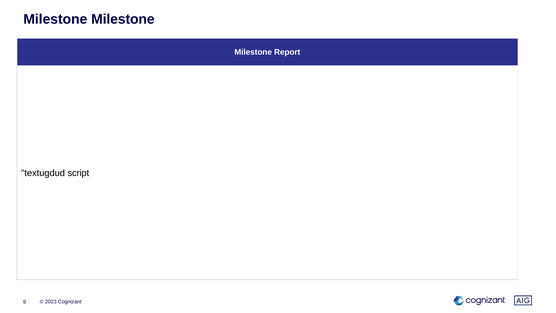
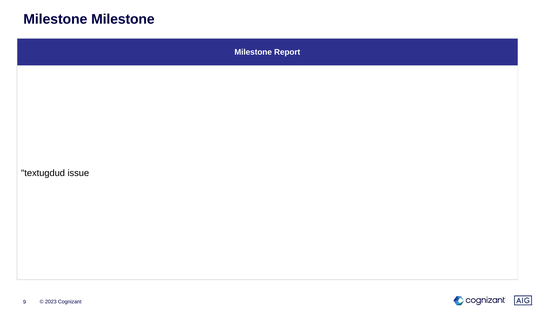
script: script -> issue
